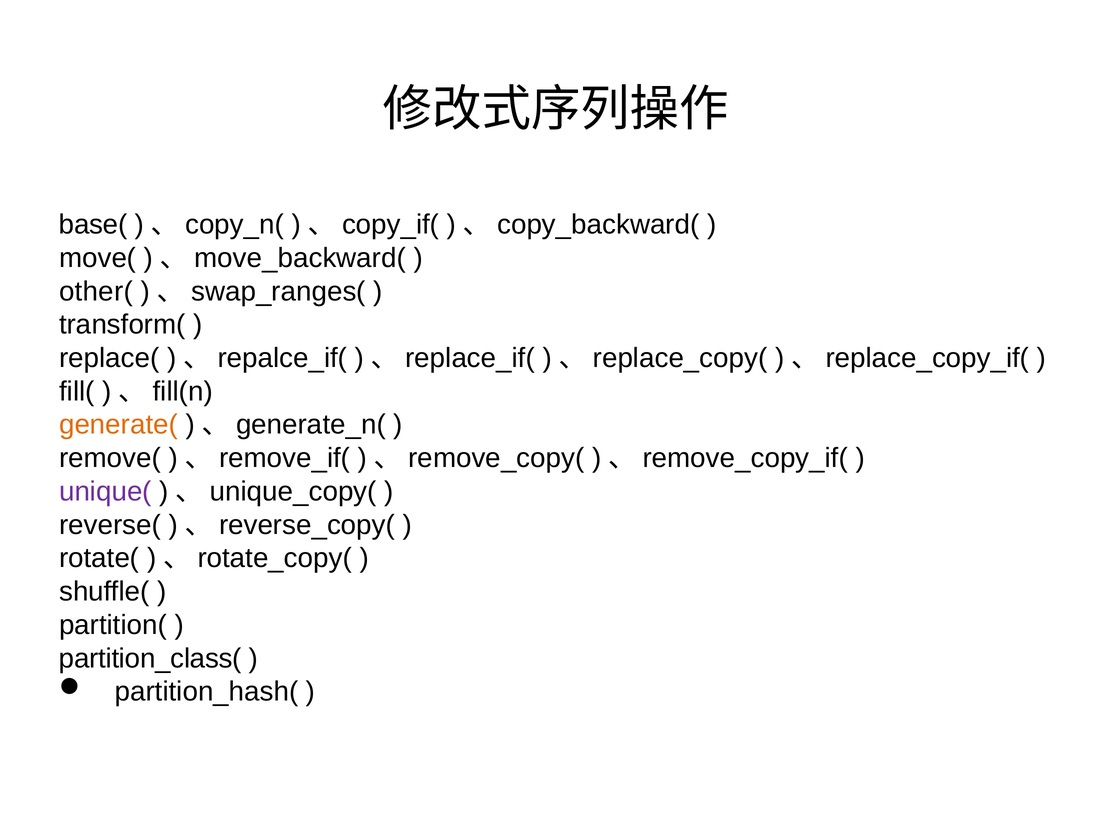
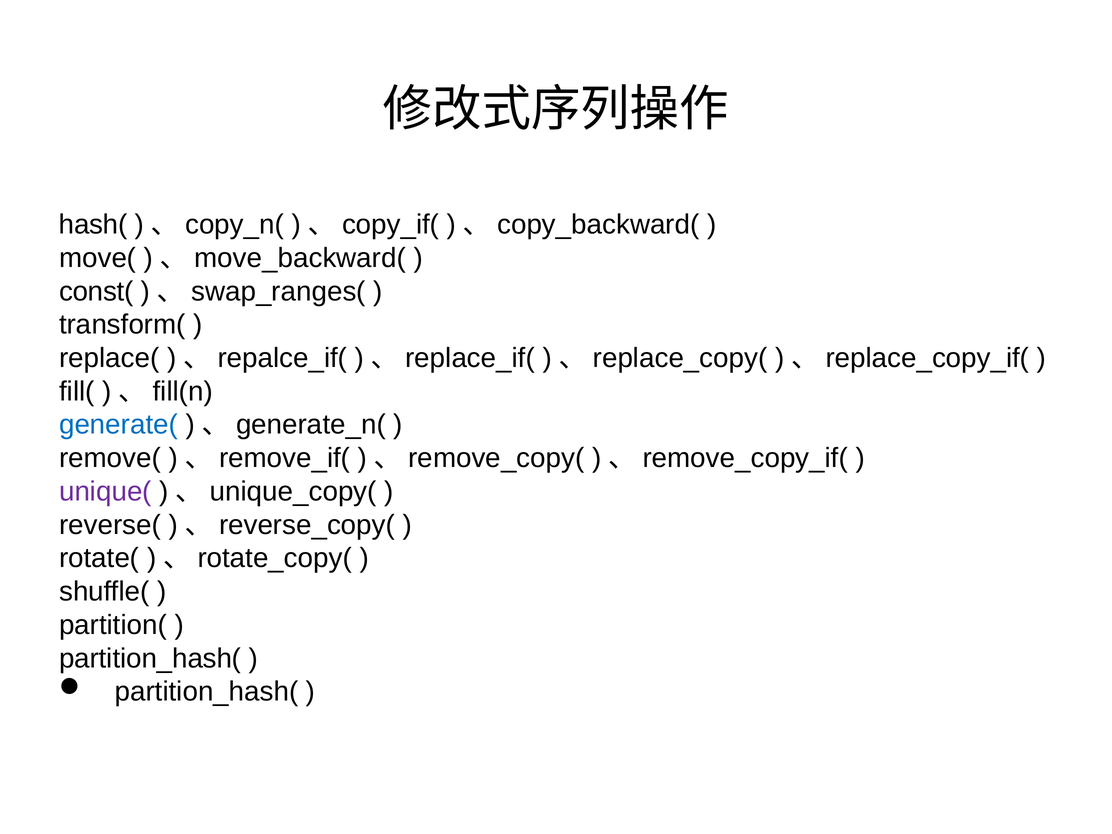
base(: base( -> hash(
other(: other( -> const(
generate( colour: orange -> blue
partition_class( at (150, 658): partition_class( -> partition_hash(
